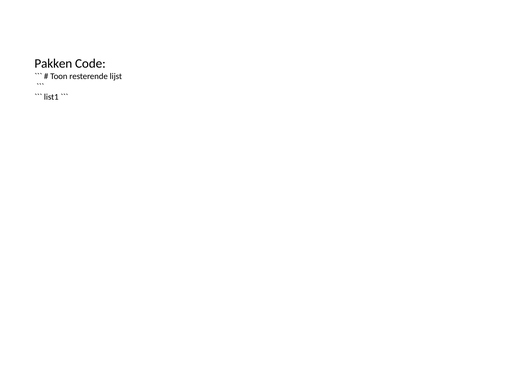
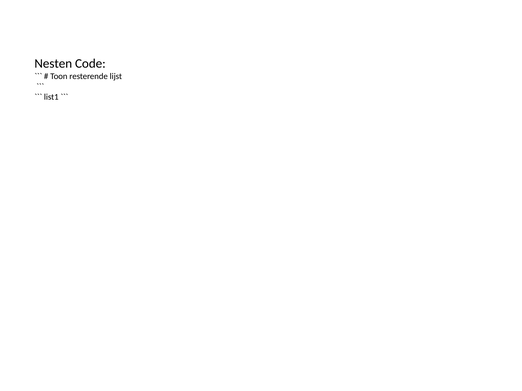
Pakken: Pakken -> Nesten
